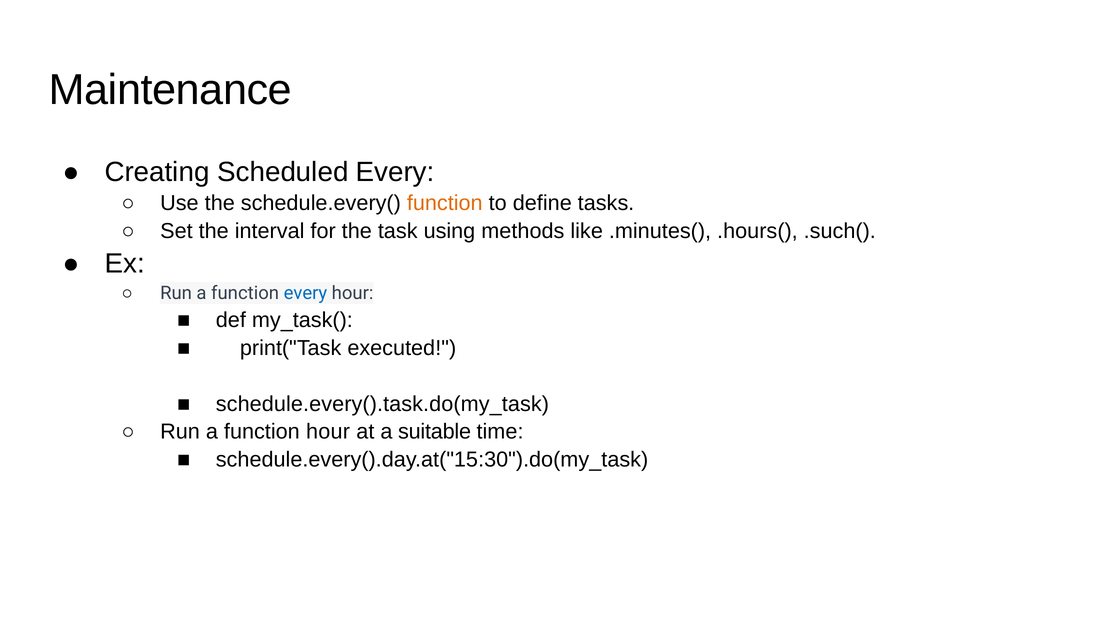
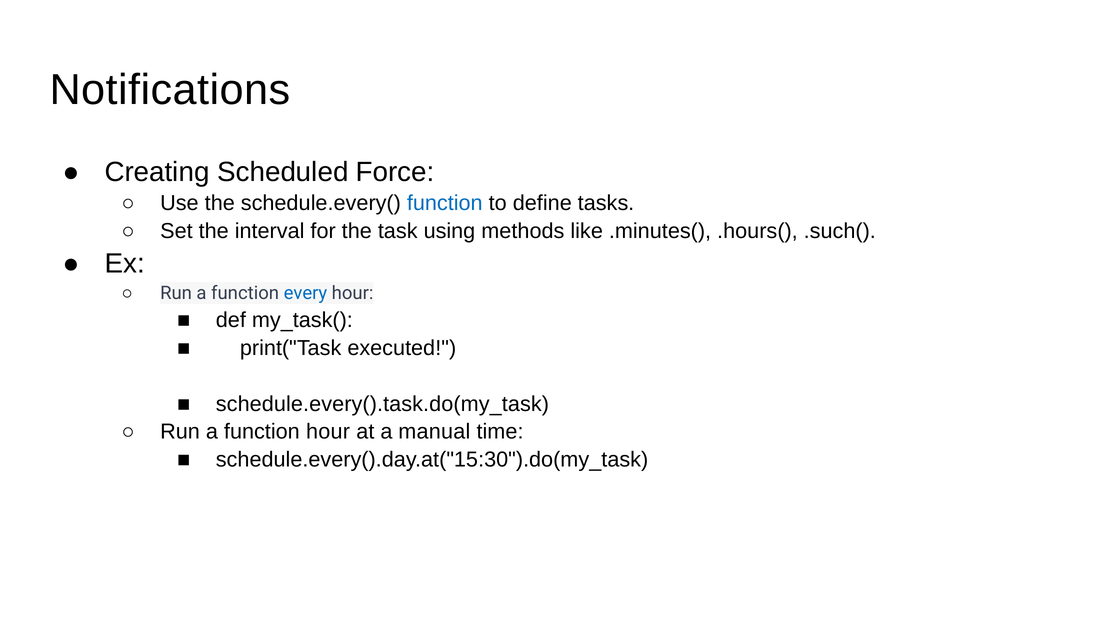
Maintenance: Maintenance -> Notifications
Scheduled Every: Every -> Force
function at (445, 203) colour: orange -> blue
suitable: suitable -> manual
